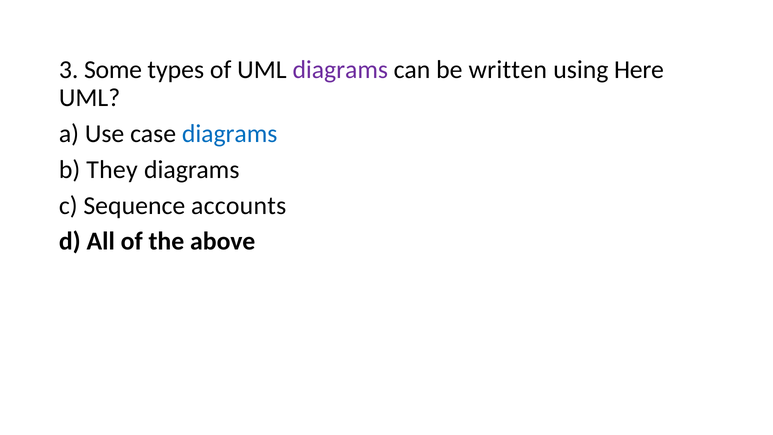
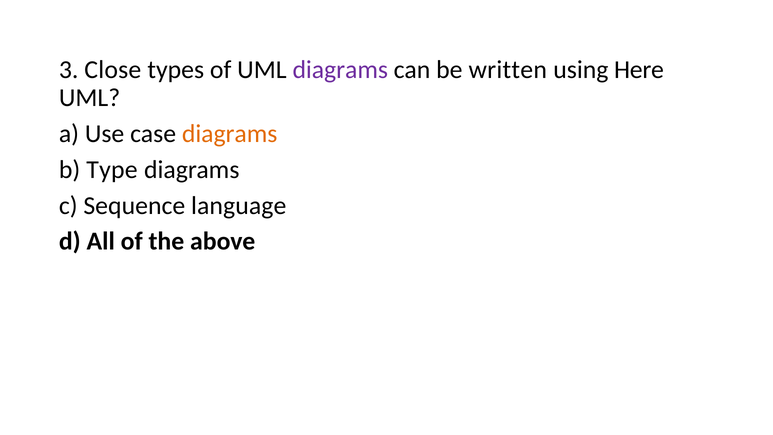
Some: Some -> Close
diagrams at (230, 134) colour: blue -> orange
They: They -> Type
accounts: accounts -> language
